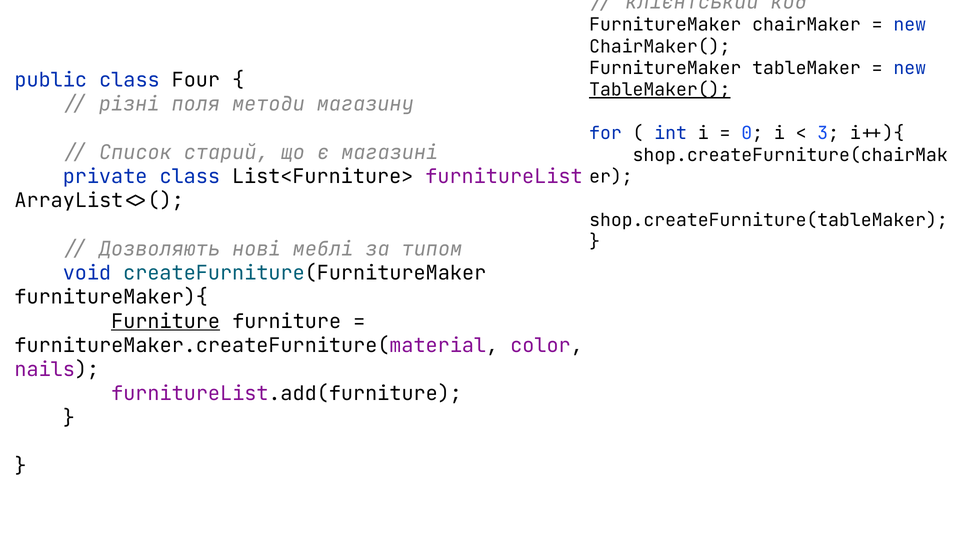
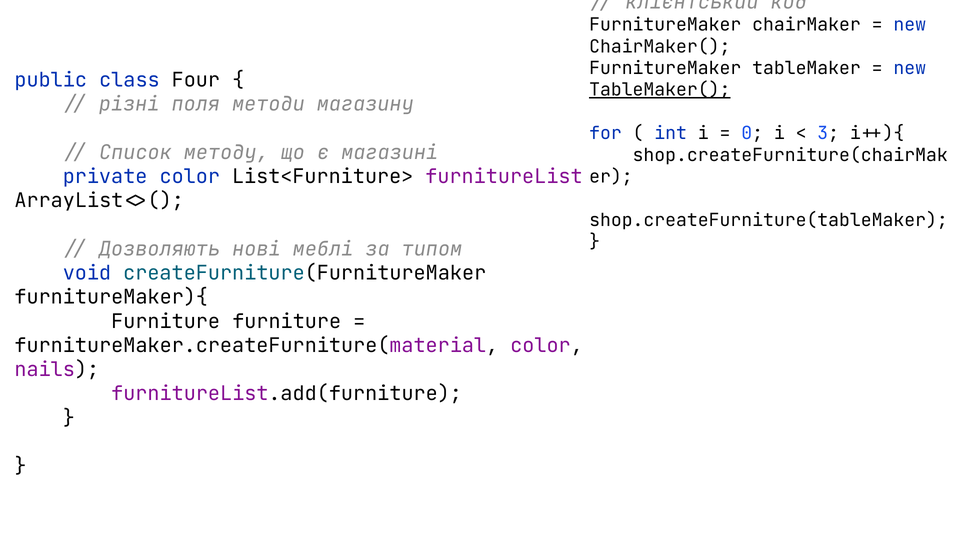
старий: старий -> методу
private class: class -> color
Furniture at (166, 322) underline: present -> none
